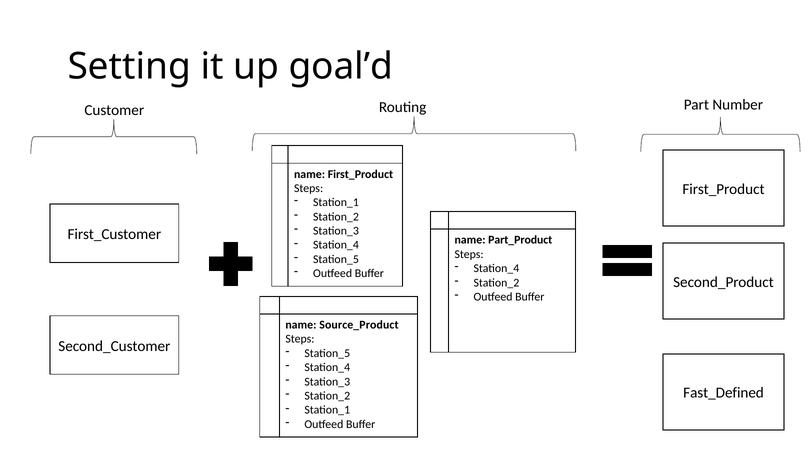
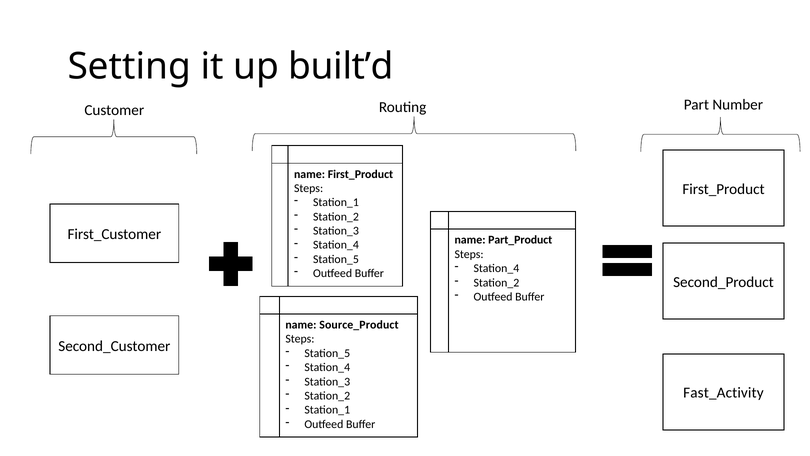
goal’d: goal’d -> built’d
Fast_Defined: Fast_Defined -> Fast_Activity
